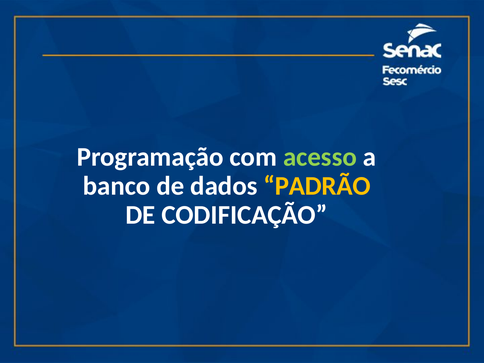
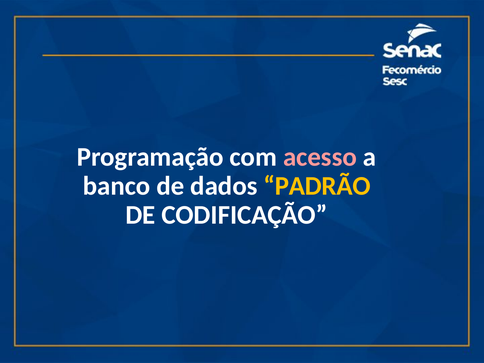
acesso colour: light green -> pink
